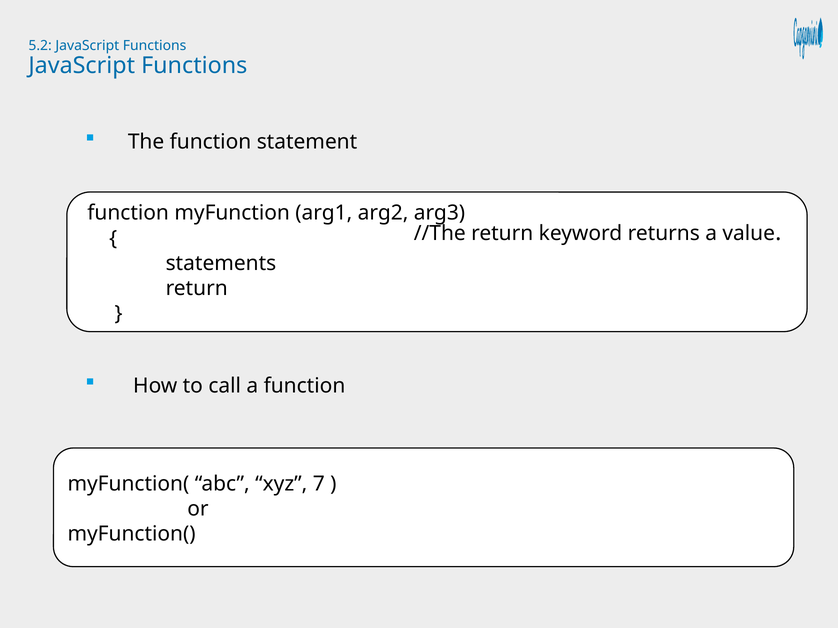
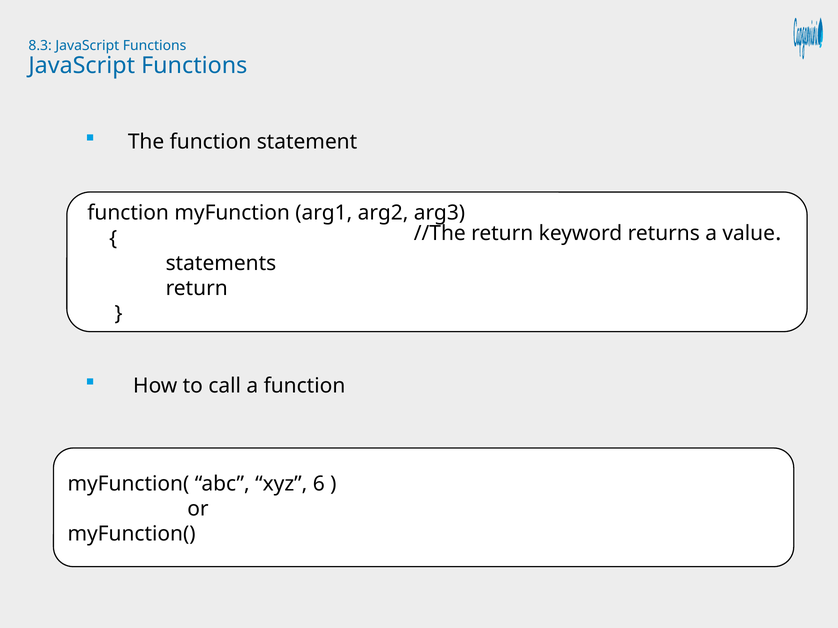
5.2: 5.2 -> 8.3
7: 7 -> 6
